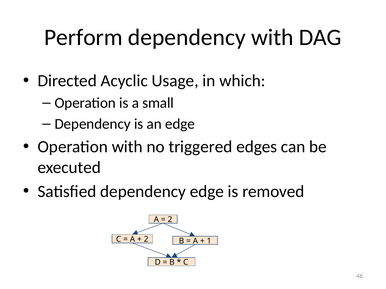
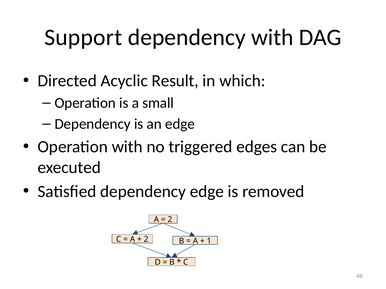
Perform: Perform -> Support
Usage: Usage -> Result
